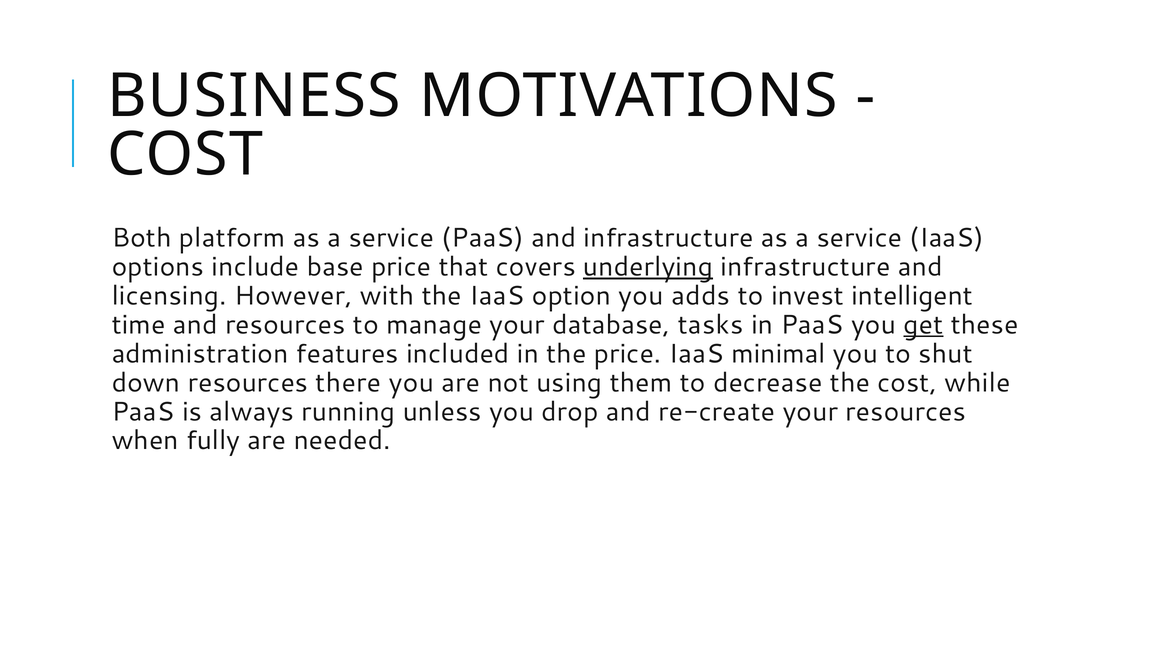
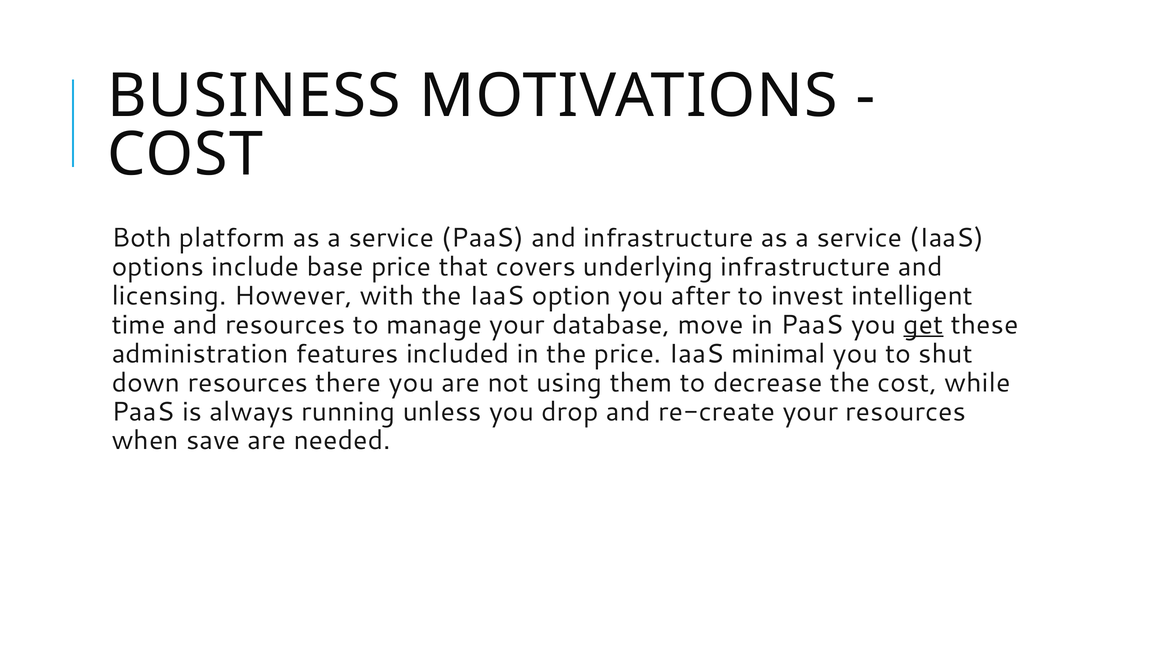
underlying underline: present -> none
adds: adds -> after
tasks: tasks -> move
fully: fully -> save
